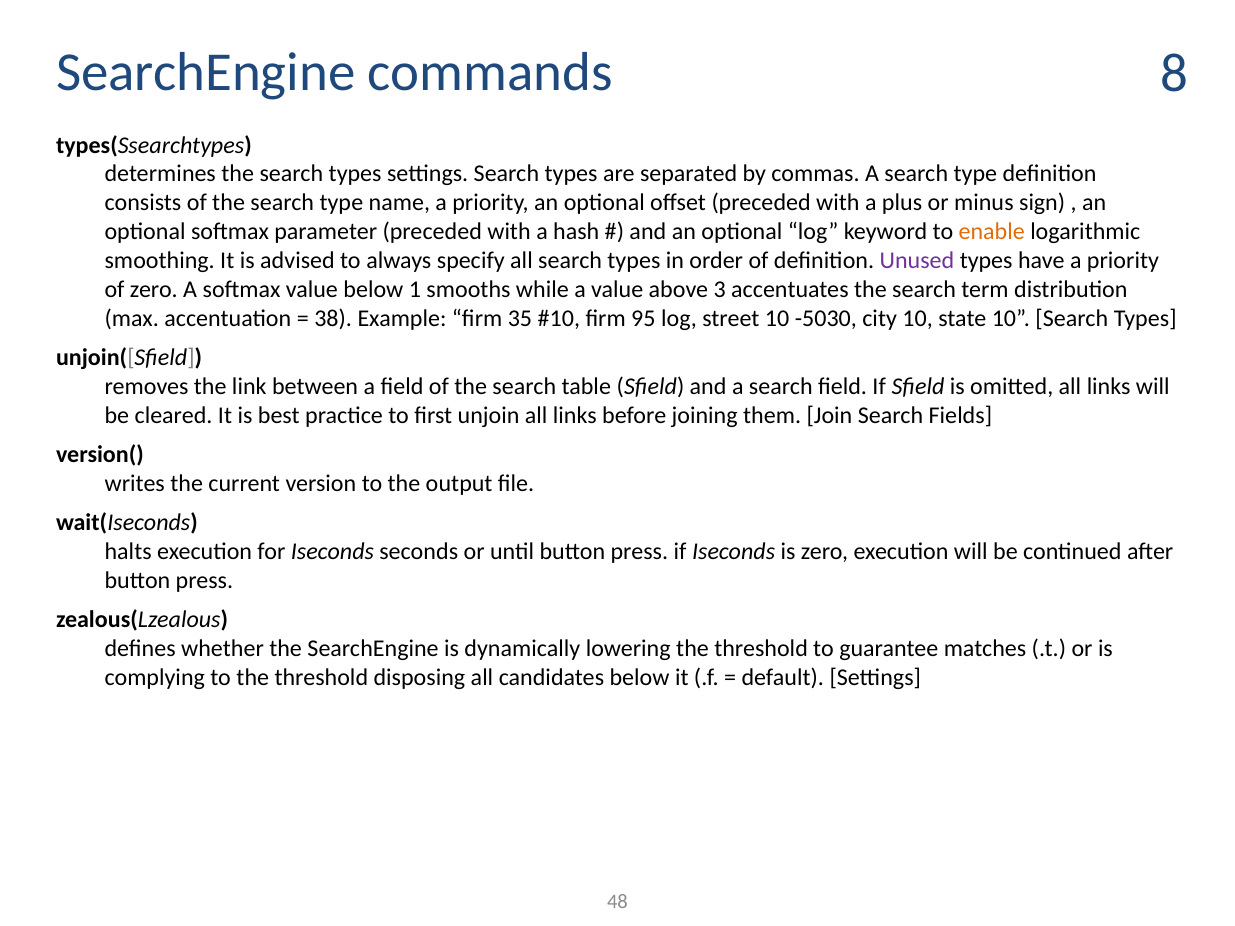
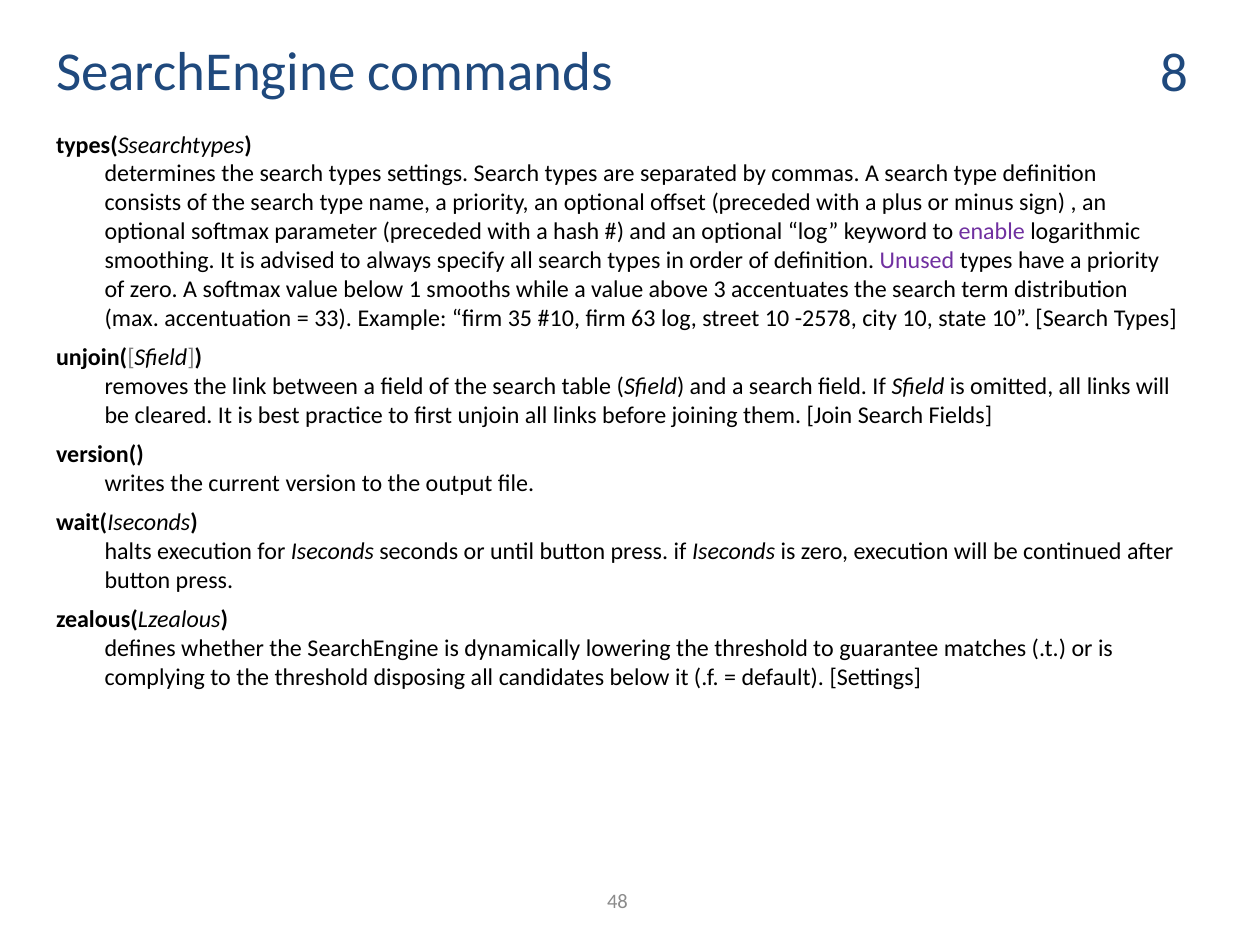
enable colour: orange -> purple
38: 38 -> 33
95: 95 -> 63
-5030: -5030 -> -2578
